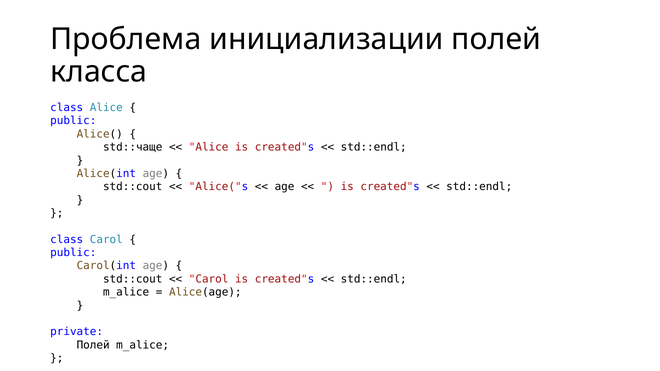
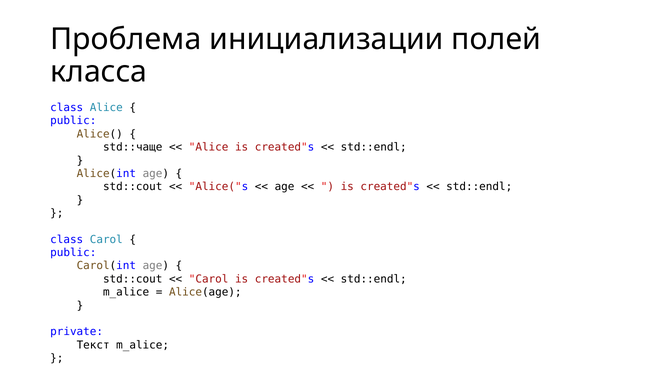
Полей at (93, 345): Полей -> Текст
